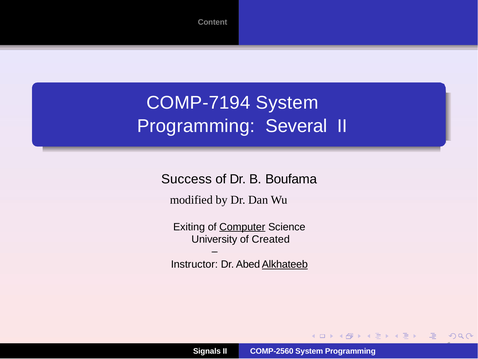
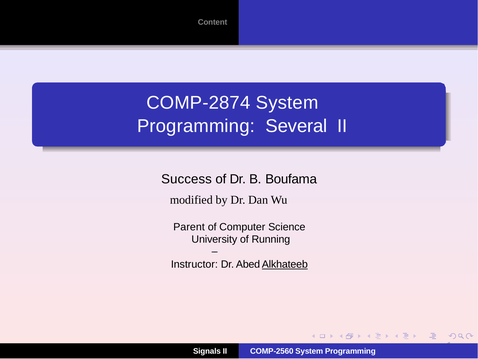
COMP-7194: COMP-7194 -> COMP-2874
Exiting: Exiting -> Parent
Computer underline: present -> none
Created: Created -> Running
